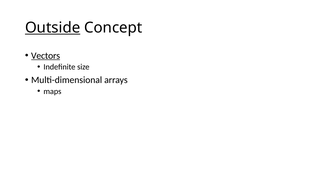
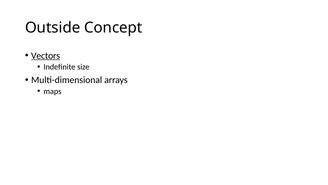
Outside underline: present -> none
